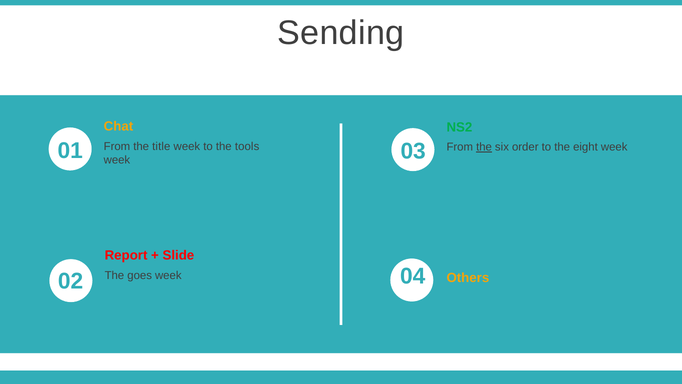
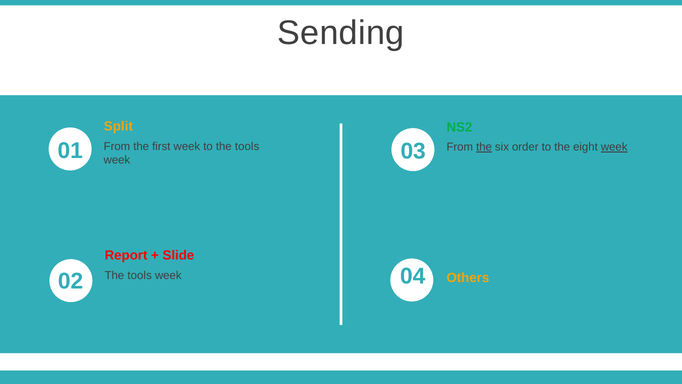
Chat: Chat -> Split
title: title -> first
week at (614, 147) underline: none -> present
goes at (140, 275): goes -> tools
